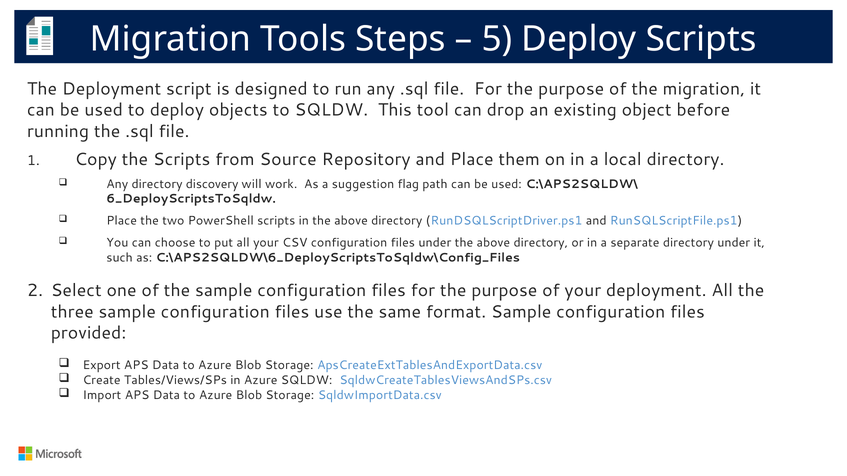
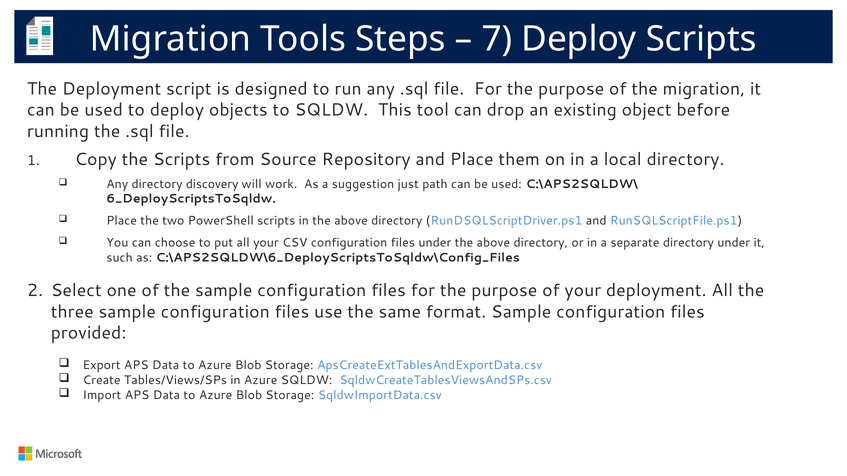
5: 5 -> 7
flag: flag -> just
